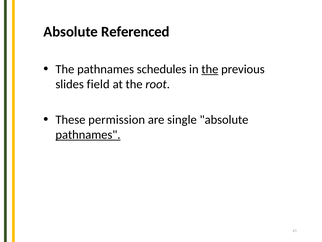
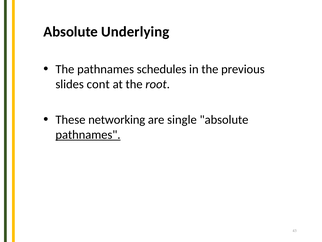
Referenced: Referenced -> Underlying
the at (210, 69) underline: present -> none
field: field -> cont
permission: permission -> networking
